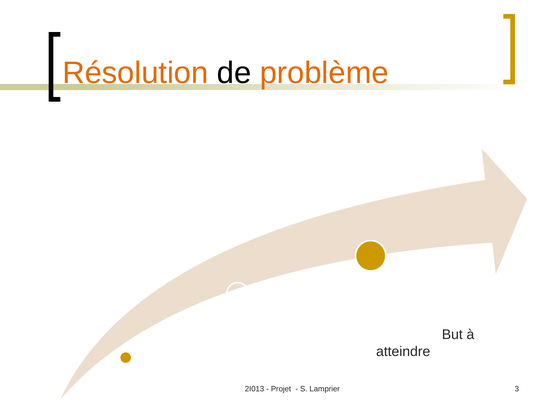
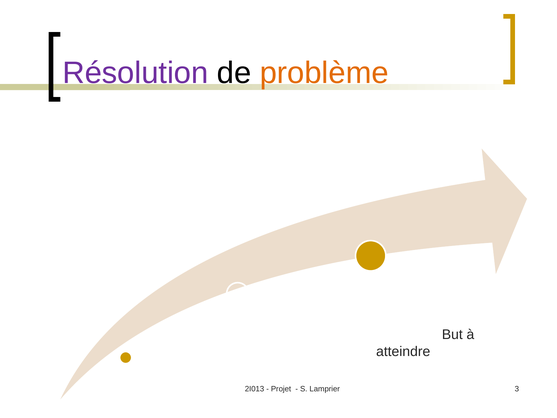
Résolution colour: orange -> purple
